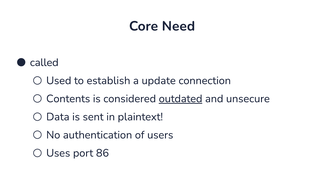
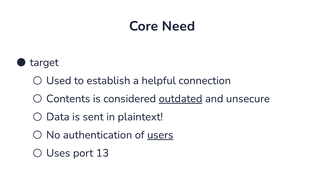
called: called -> target
update: update -> helpful
users underline: none -> present
86: 86 -> 13
